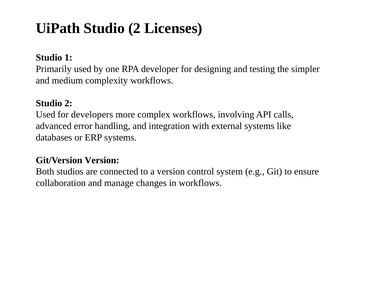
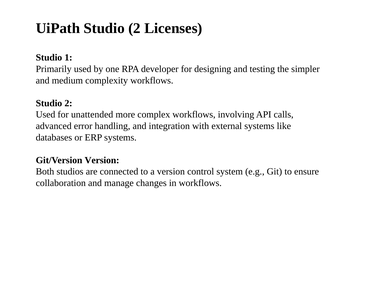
developers: developers -> unattended
